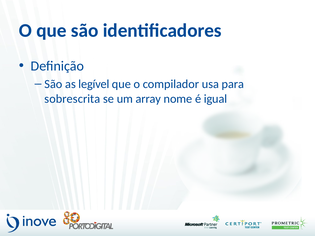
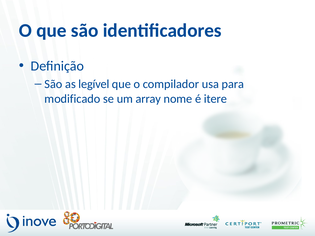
sobrescrita: sobrescrita -> modificado
igual: igual -> itere
